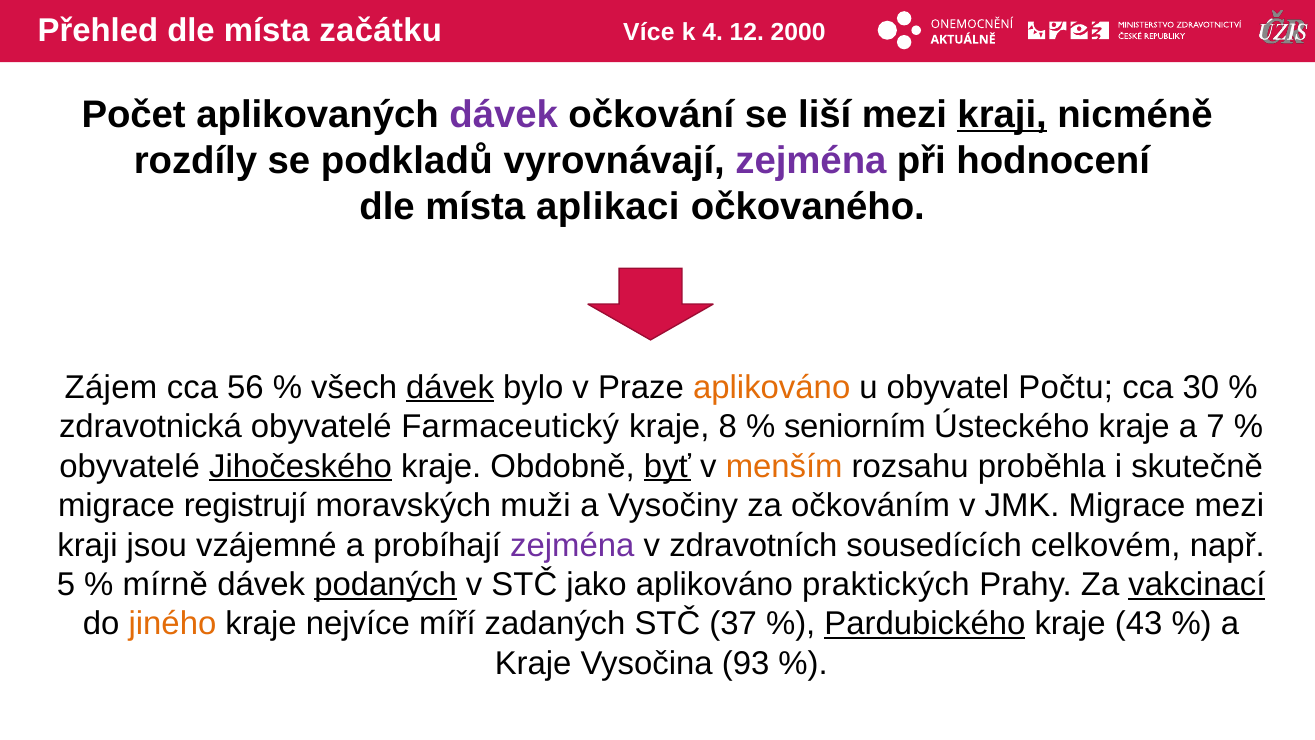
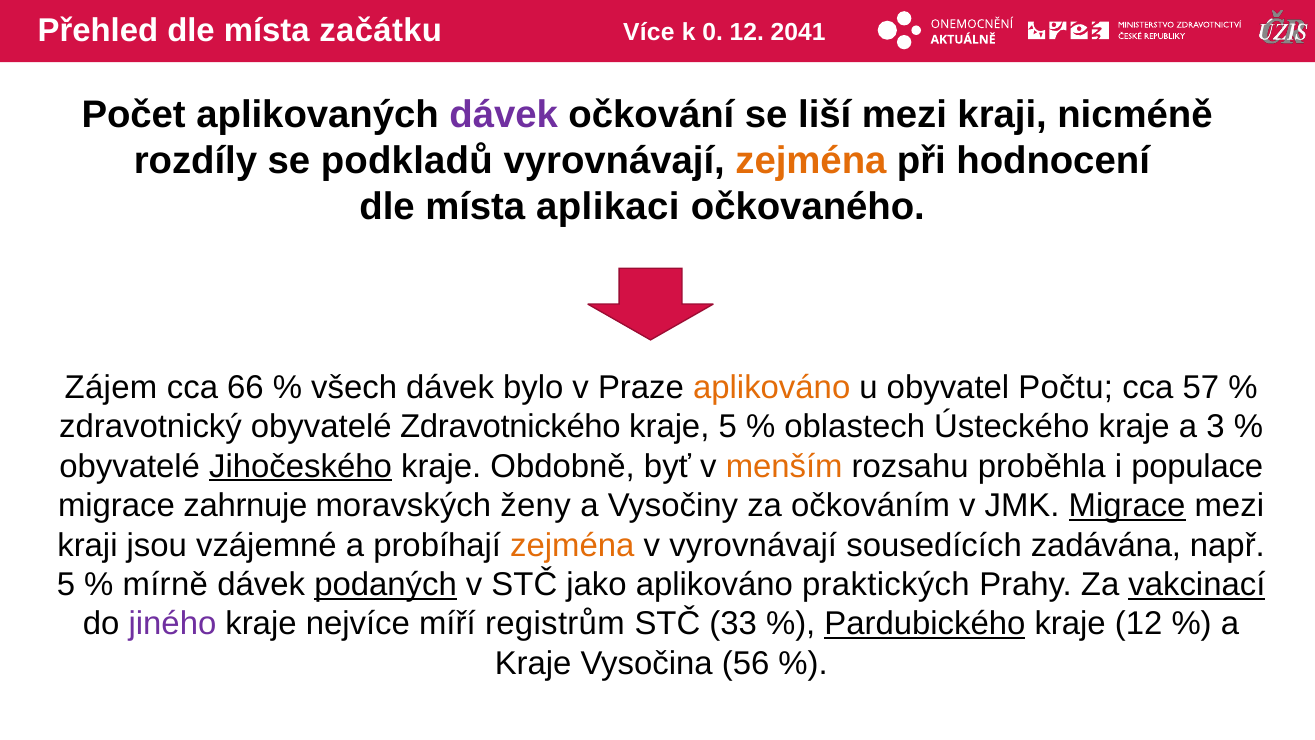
4: 4 -> 0
2000: 2000 -> 2041
kraji at (1002, 115) underline: present -> none
zejména at (811, 161) colour: purple -> orange
56: 56 -> 66
dávek at (450, 387) underline: present -> none
30: 30 -> 57
zdravotnická: zdravotnická -> zdravotnický
Farmaceutický: Farmaceutický -> Zdravotnického
kraje 8: 8 -> 5
seniorním: seniorním -> oblastech
7: 7 -> 3
byť underline: present -> none
skutečně: skutečně -> populace
registrují: registrují -> zahrnuje
muži: muži -> ženy
Migrace at (1127, 505) underline: none -> present
zejména at (572, 545) colour: purple -> orange
v zdravotních: zdravotních -> vyrovnávají
celkovém: celkovém -> zadávána
jiného colour: orange -> purple
zadaných: zadaných -> registrům
37: 37 -> 33
kraje 43: 43 -> 12
93: 93 -> 56
